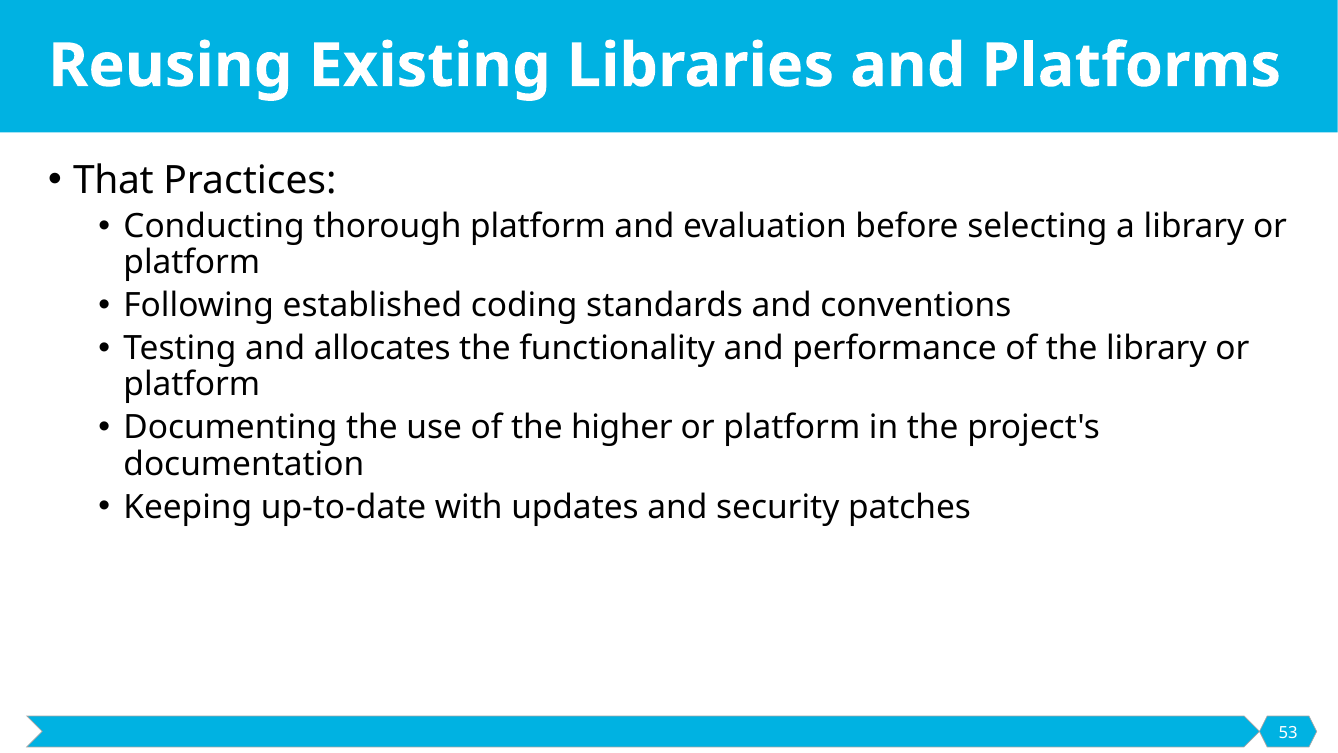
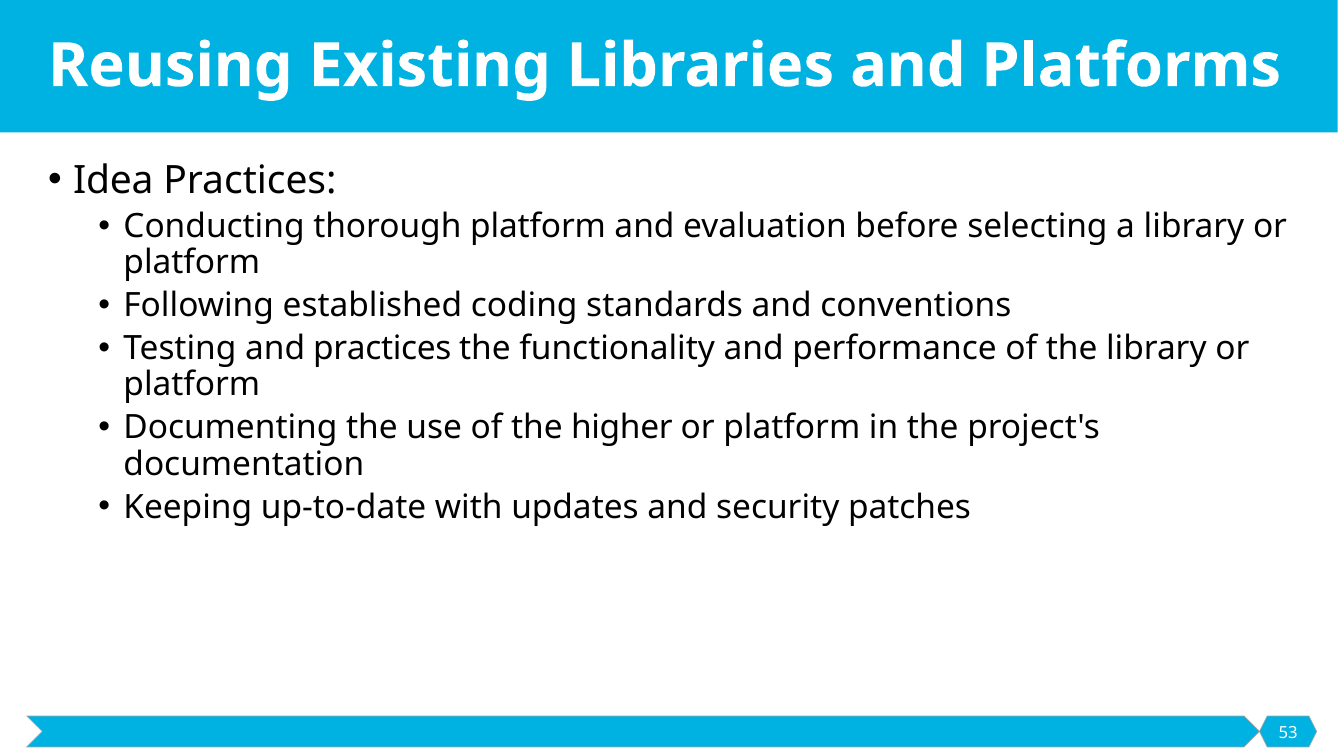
That: That -> Idea
and allocates: allocates -> practices
